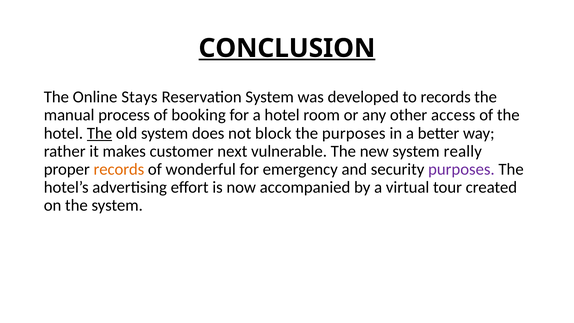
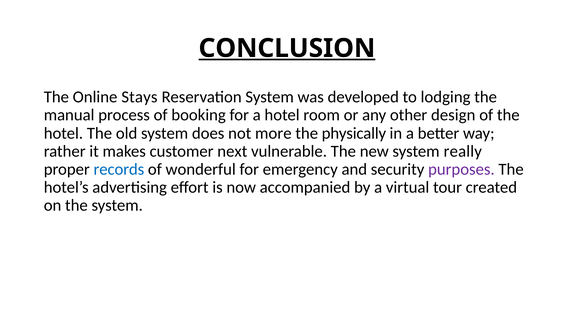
to records: records -> lodging
access: access -> design
The at (99, 133) underline: present -> none
block: block -> more
the purposes: purposes -> physically
records at (119, 169) colour: orange -> blue
